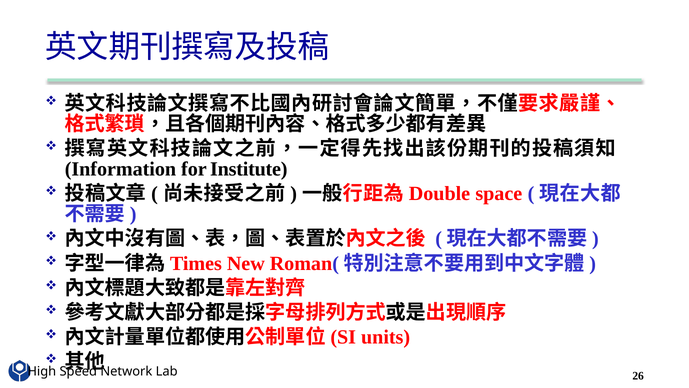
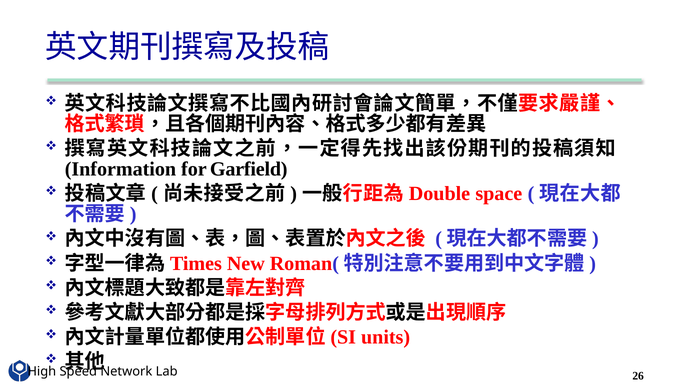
Institute: Institute -> Garfield
